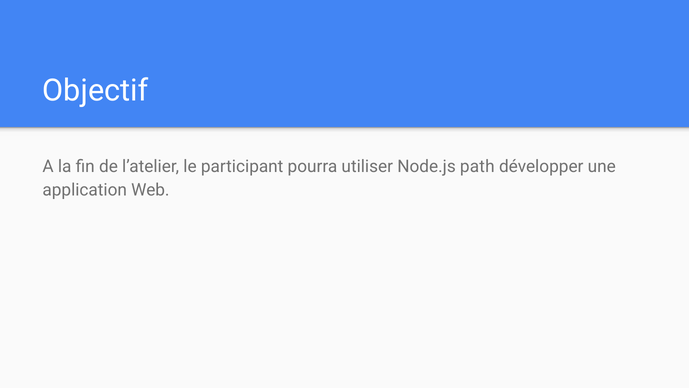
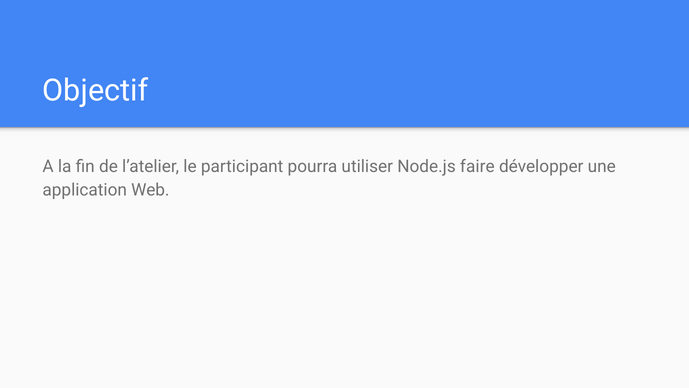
path: path -> faire
